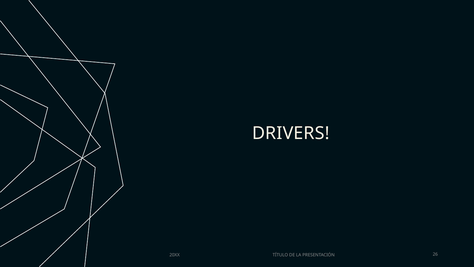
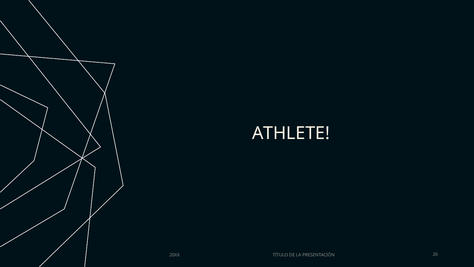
DRIVERS: DRIVERS -> ATHLETE
